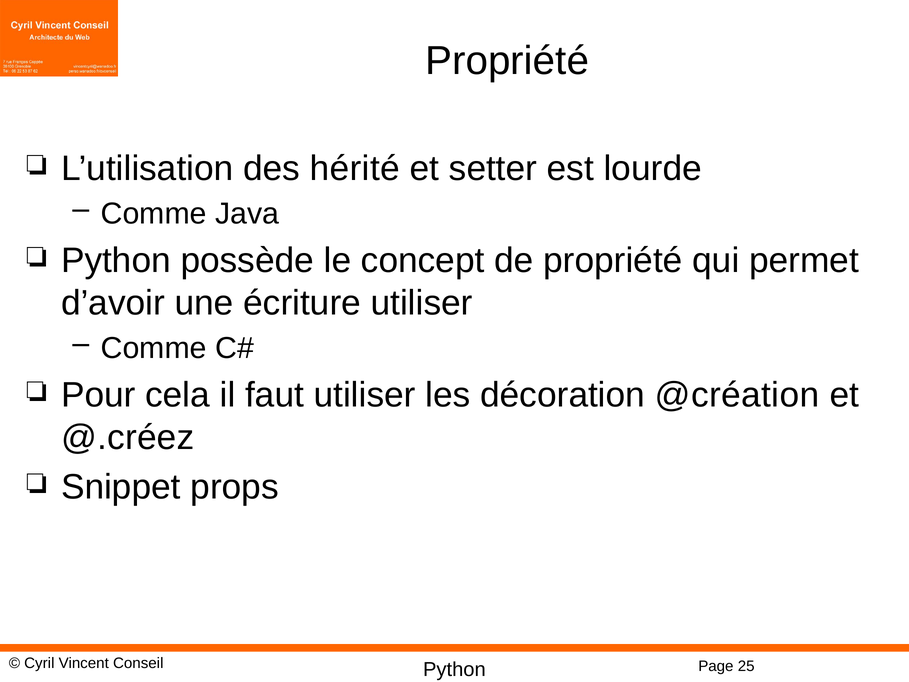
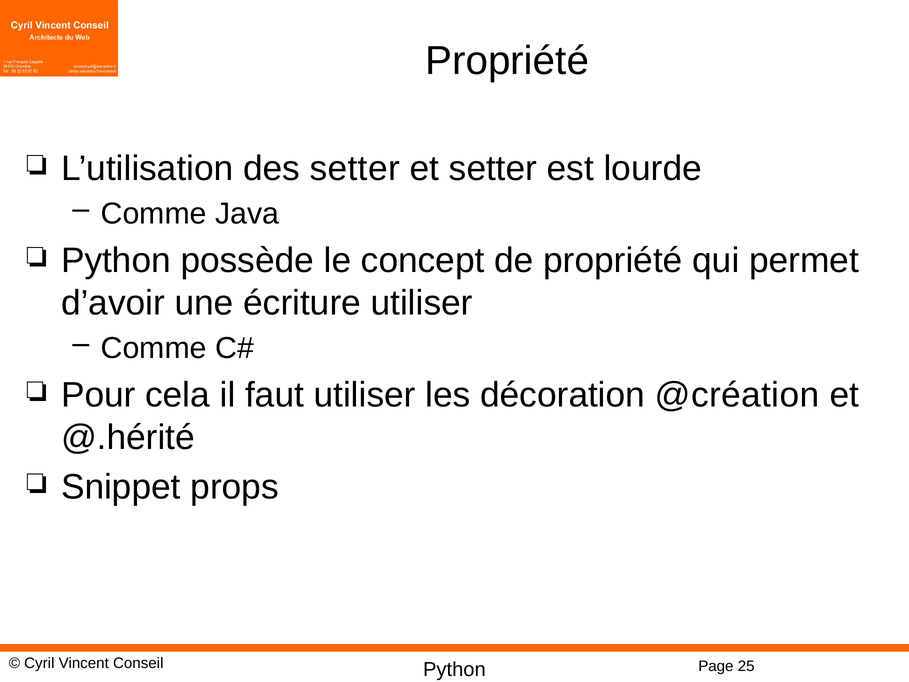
des hérité: hérité -> setter
@.créez: @.créez -> @.hérité
